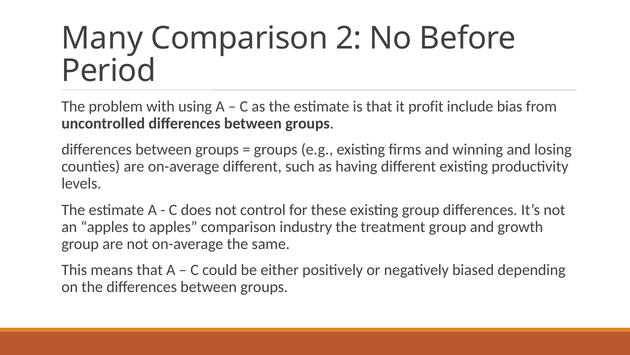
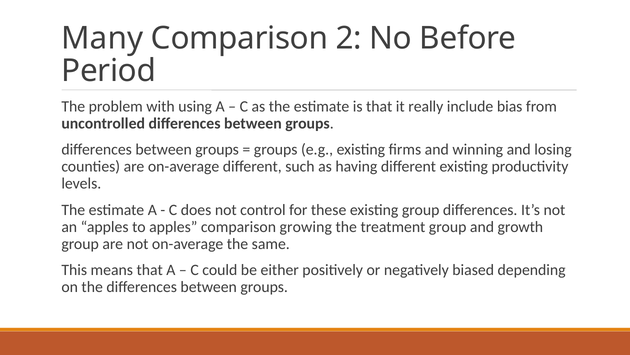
profit: profit -> really
industry: industry -> growing
